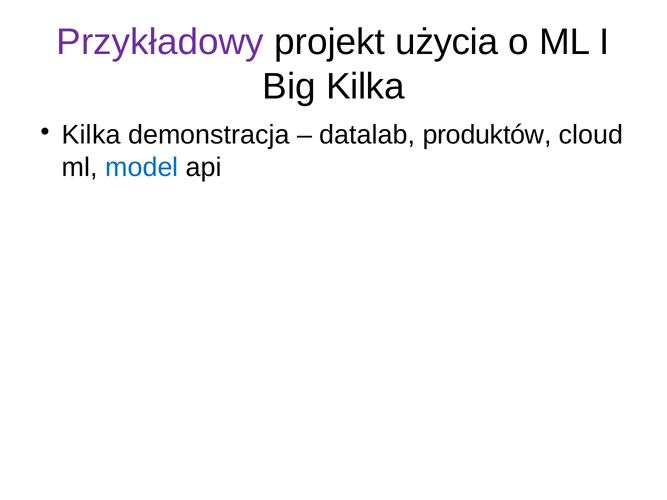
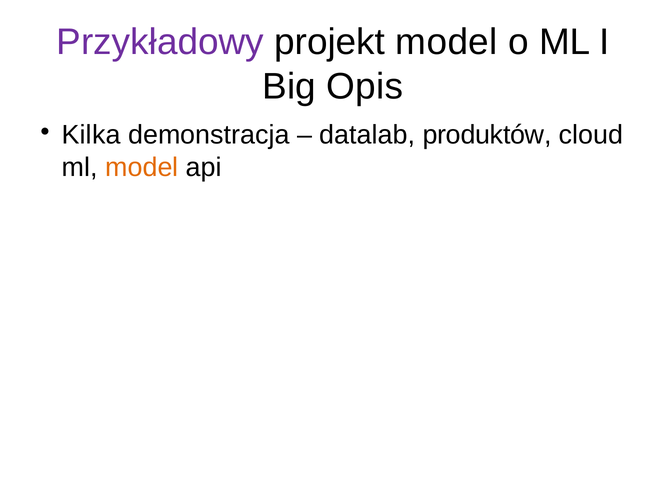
projekt użycia: użycia -> model
Big Kilka: Kilka -> Opis
model at (142, 167) colour: blue -> orange
